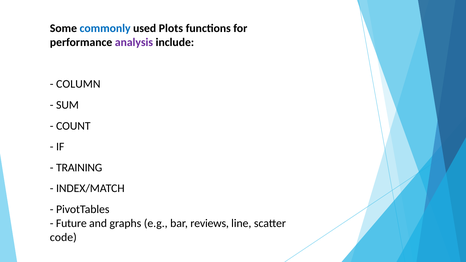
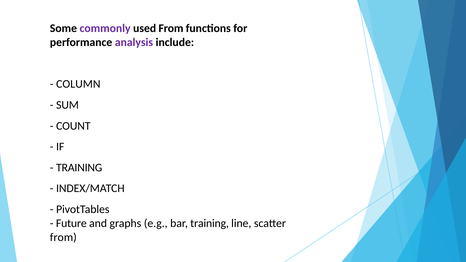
commonly colour: blue -> purple
used Plots: Plots -> From
bar reviews: reviews -> training
code at (63, 237): code -> from
